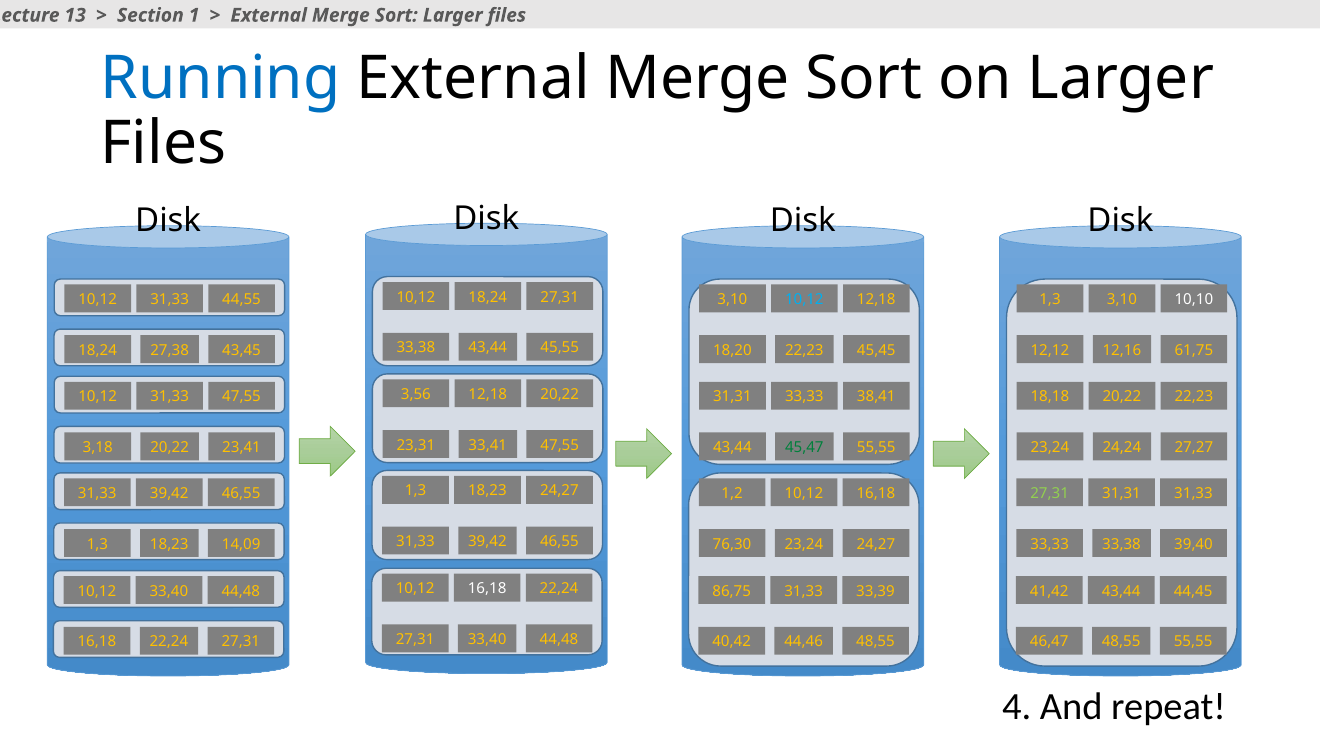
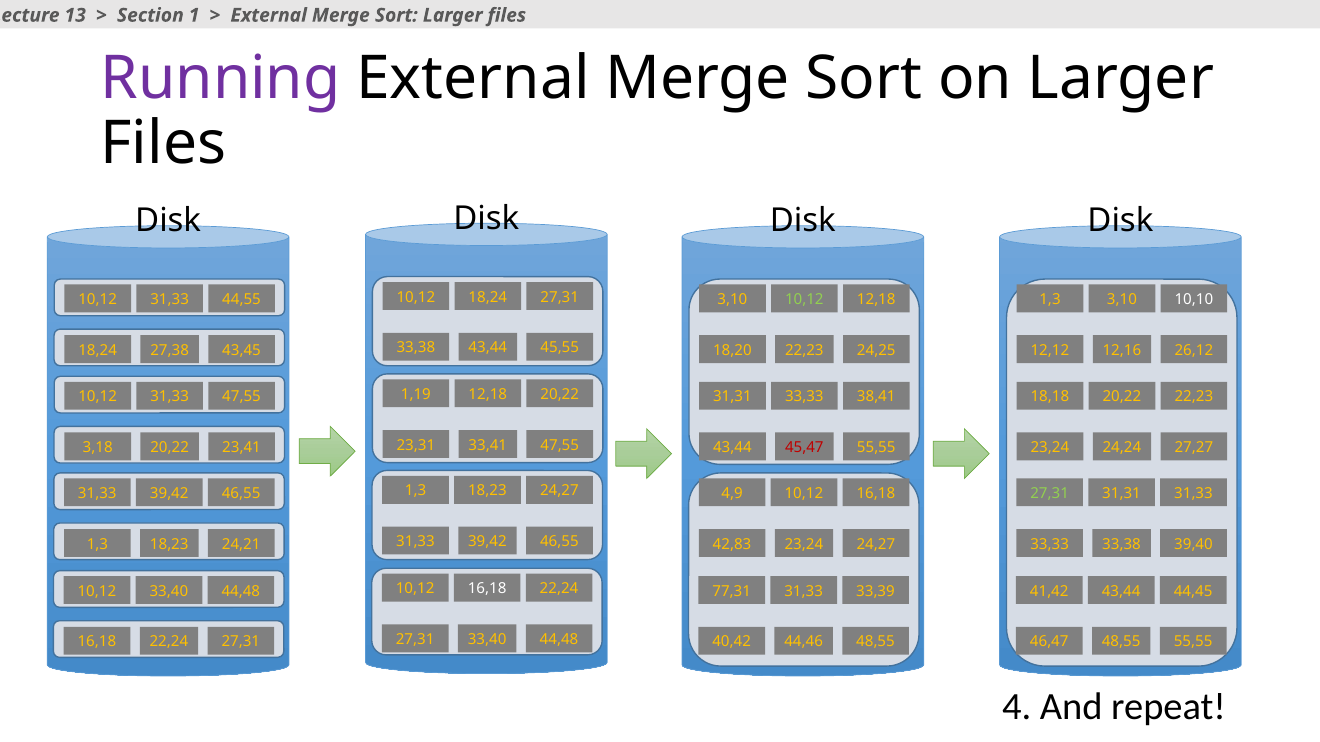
Running colour: blue -> purple
10,12 at (804, 300) colour: light blue -> light green
45,45: 45,45 -> 24,25
61,75: 61,75 -> 26,12
3,56: 3,56 -> 1,19
45,47 colour: green -> red
1,2: 1,2 -> 4,9
14,09: 14,09 -> 24,21
76,30: 76,30 -> 42,83
86,75: 86,75 -> 77,31
